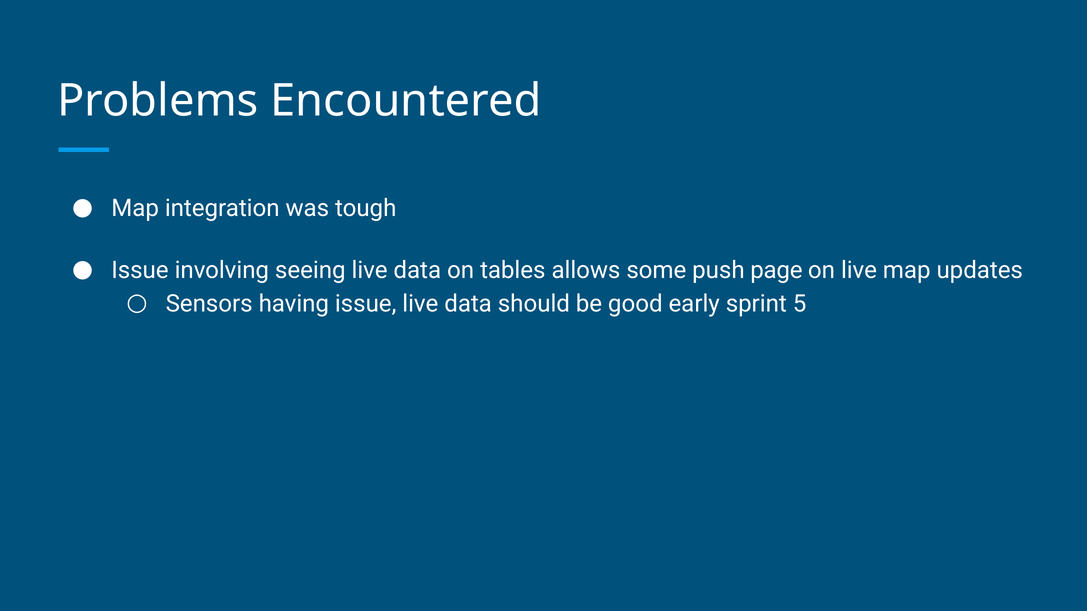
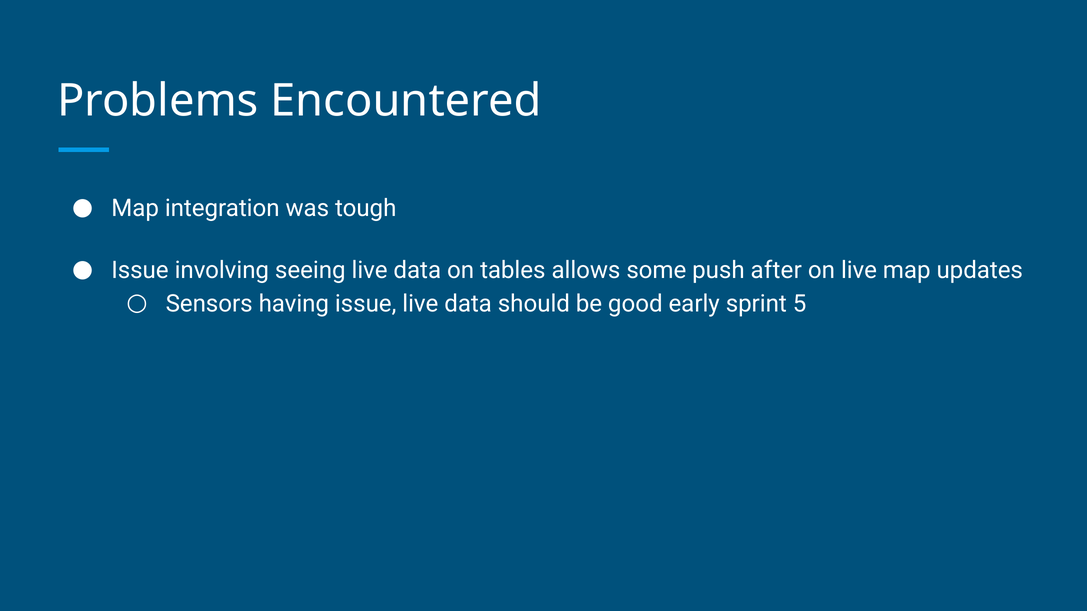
page: page -> after
